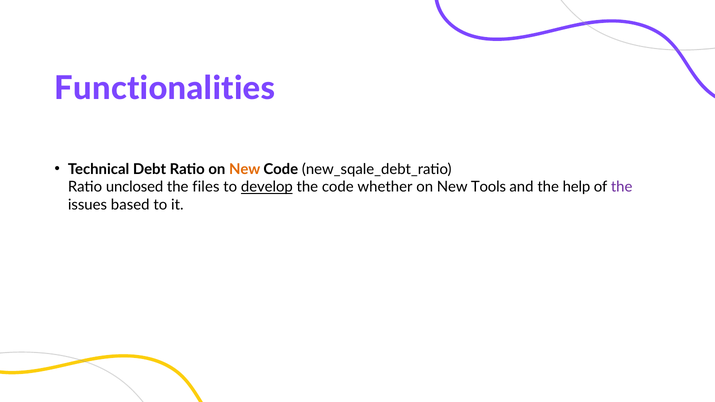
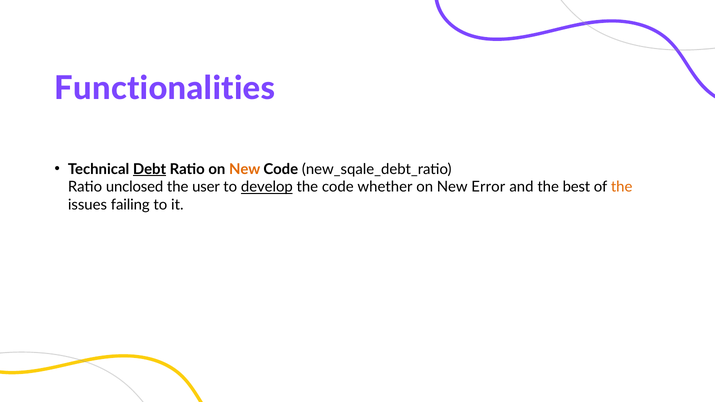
Debt underline: none -> present
files: files -> user
Tools: Tools -> Error
help: help -> best
the at (622, 187) colour: purple -> orange
based: based -> failing
